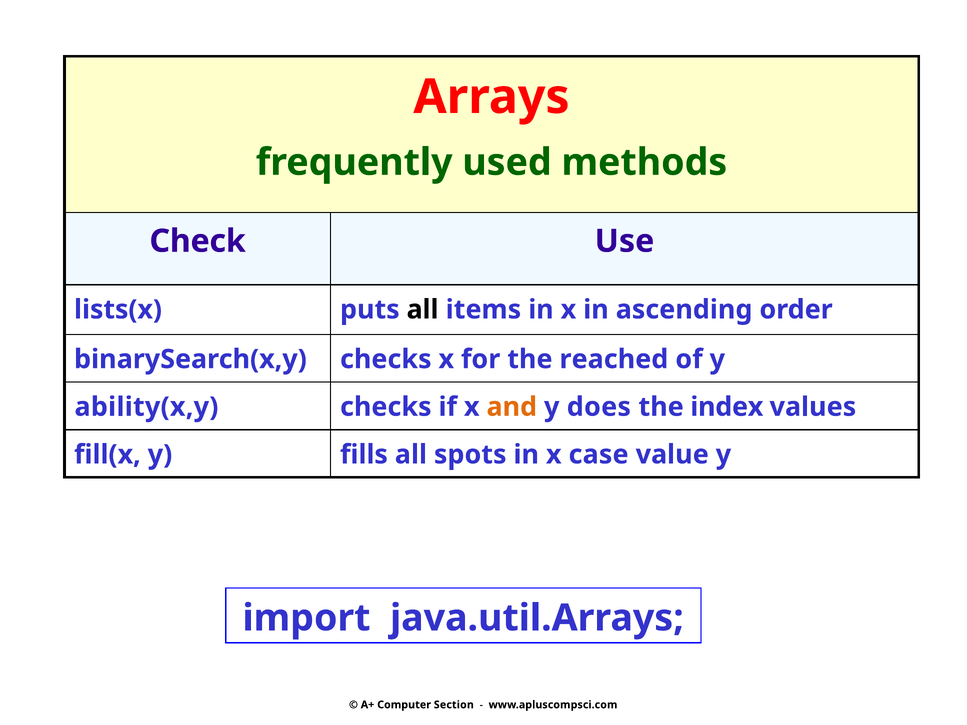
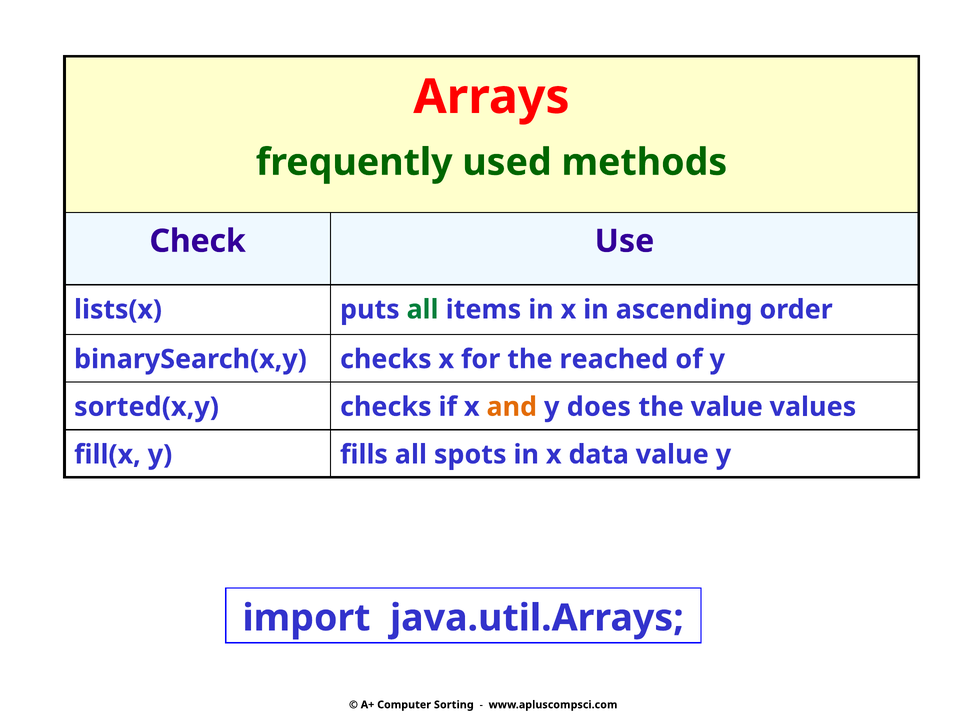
all at (423, 310) colour: black -> green
ability(x,y: ability(x,y -> sorted(x,y
the index: index -> value
case: case -> data
Section: Section -> Sorting
